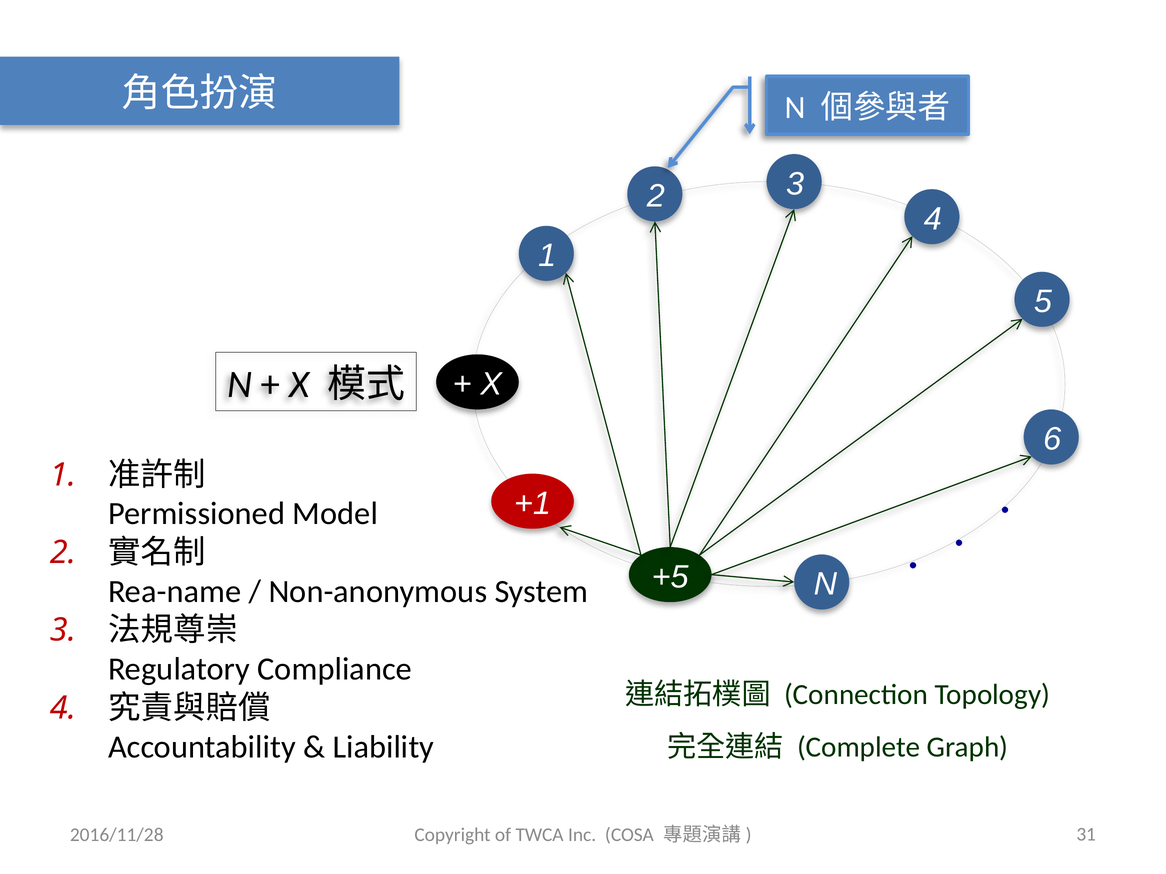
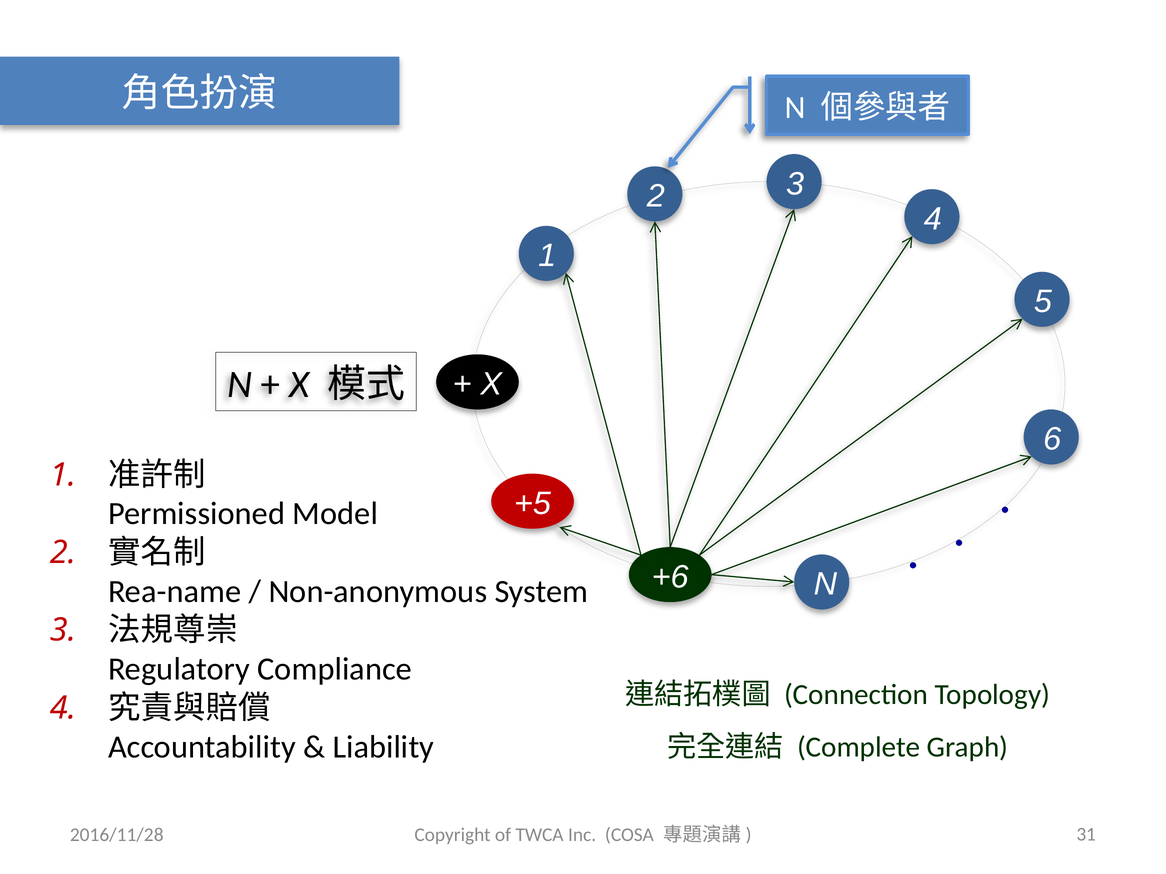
+1: +1 -> +5
+5: +5 -> +6
